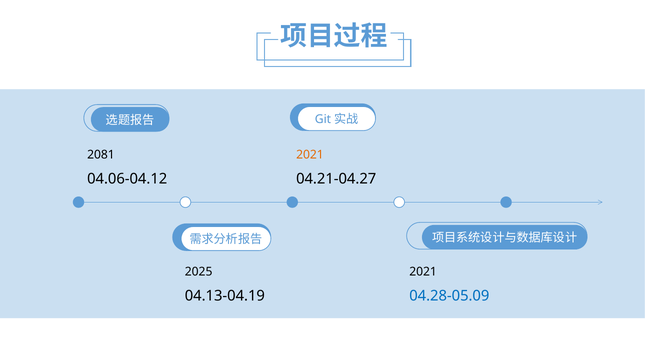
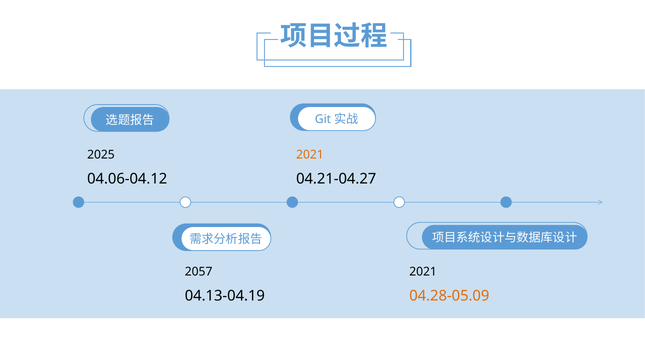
2081: 2081 -> 2025
2025: 2025 -> 2057
04.28-05.09 colour: blue -> orange
